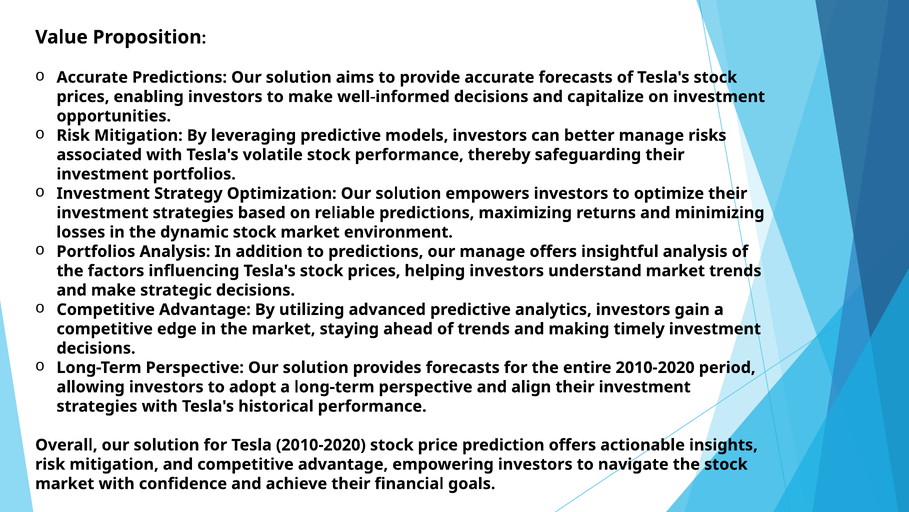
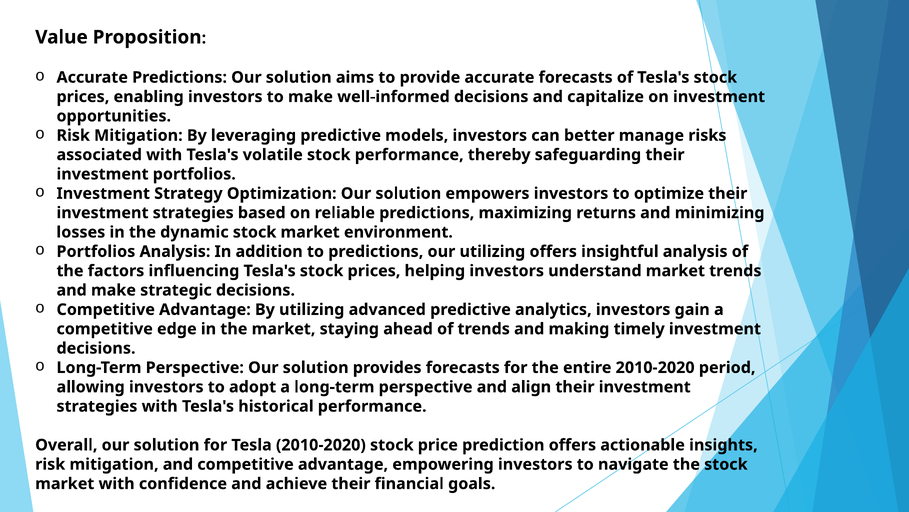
our manage: manage -> utilizing
